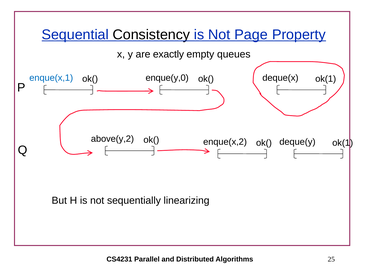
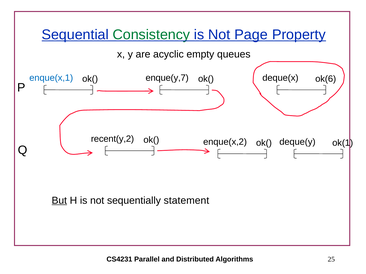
Consistency colour: black -> green
exactly: exactly -> acyclic
enque(y,0: enque(y,0 -> enque(y,7
deque(x ok(1: ok(1 -> ok(6
above(y,2: above(y,2 -> recent(y,2
But underline: none -> present
linearizing: linearizing -> statement
